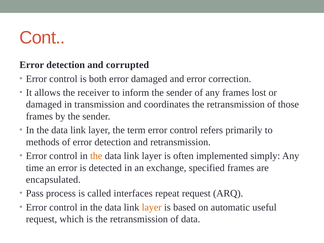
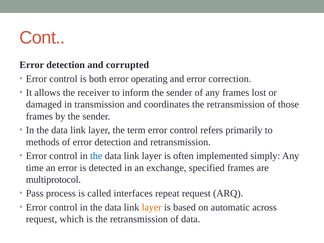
error damaged: damaged -> operating
the at (96, 156) colour: orange -> blue
encapsulated: encapsulated -> multiprotocol
useful: useful -> across
